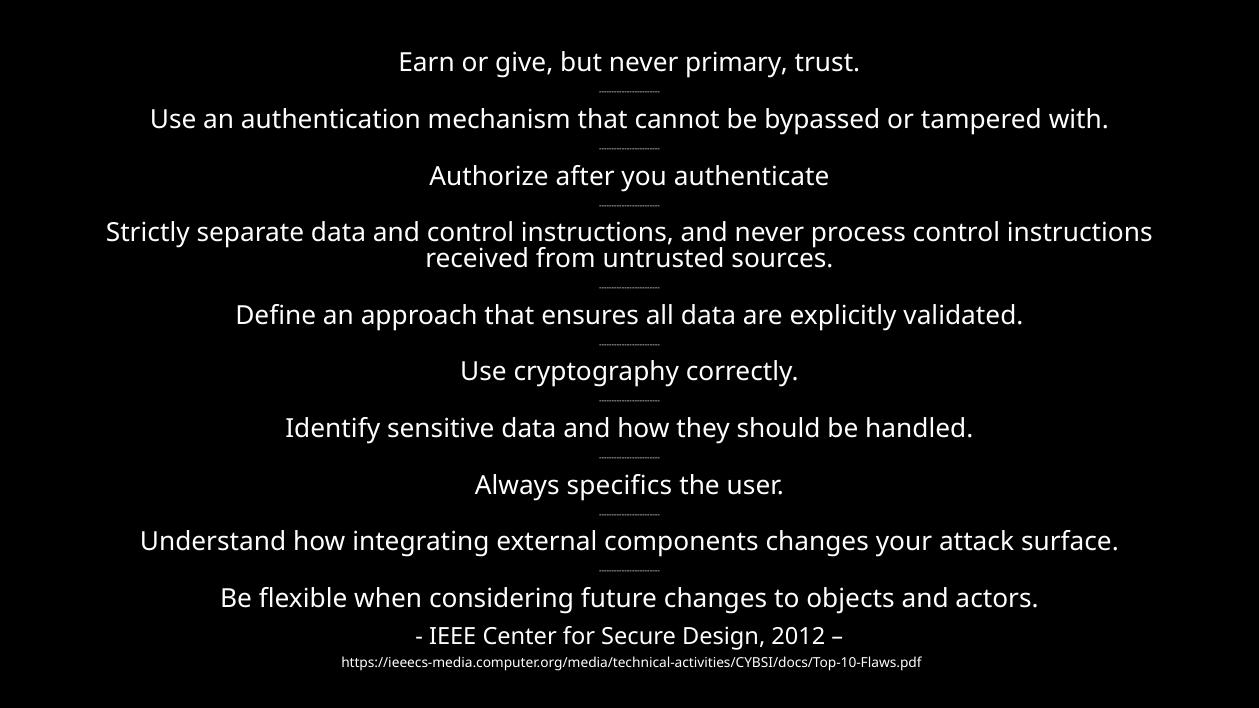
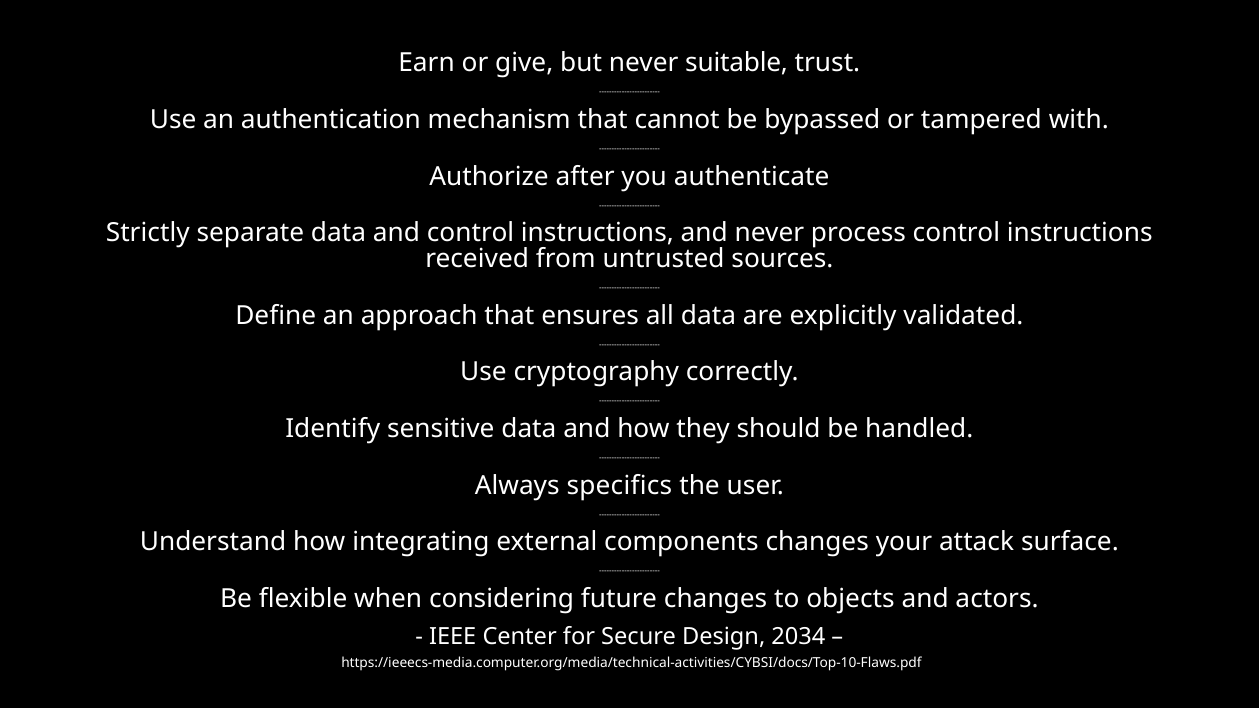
primary: primary -> suitable
2012: 2012 -> 2034
